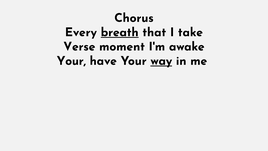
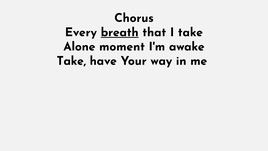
Verse: Verse -> Alone
Your at (71, 61): Your -> Take
way underline: present -> none
